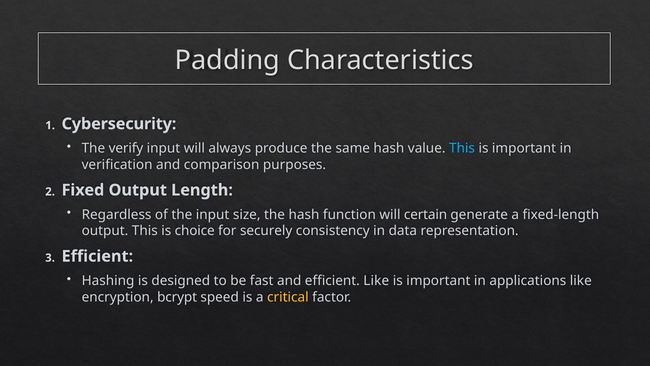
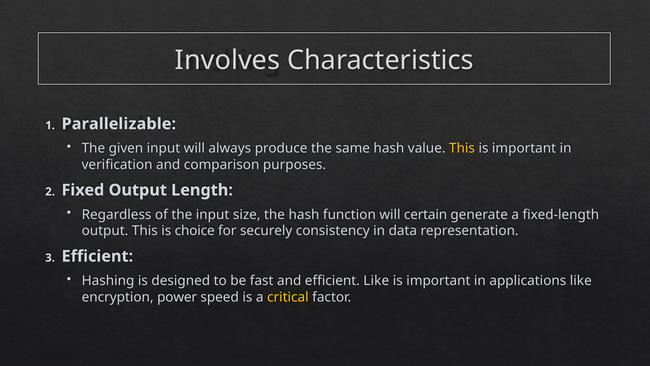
Padding: Padding -> Involves
Cybersecurity: Cybersecurity -> Parallelizable
verify: verify -> given
This at (462, 148) colour: light blue -> yellow
bcrypt: bcrypt -> power
